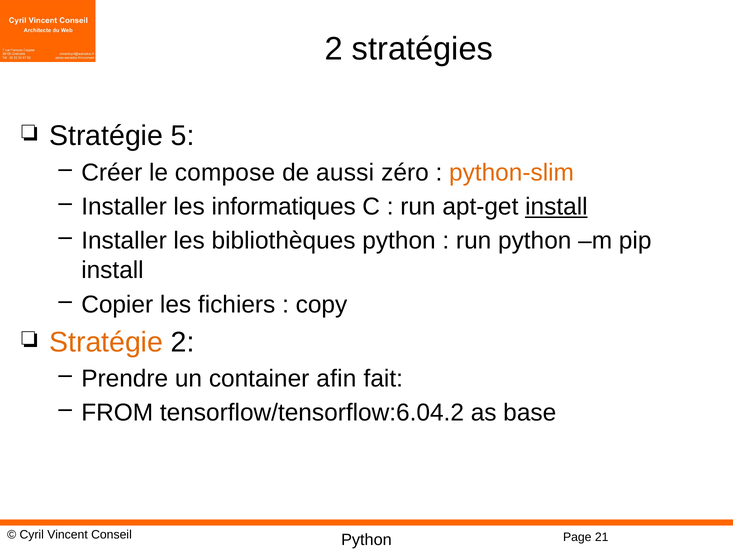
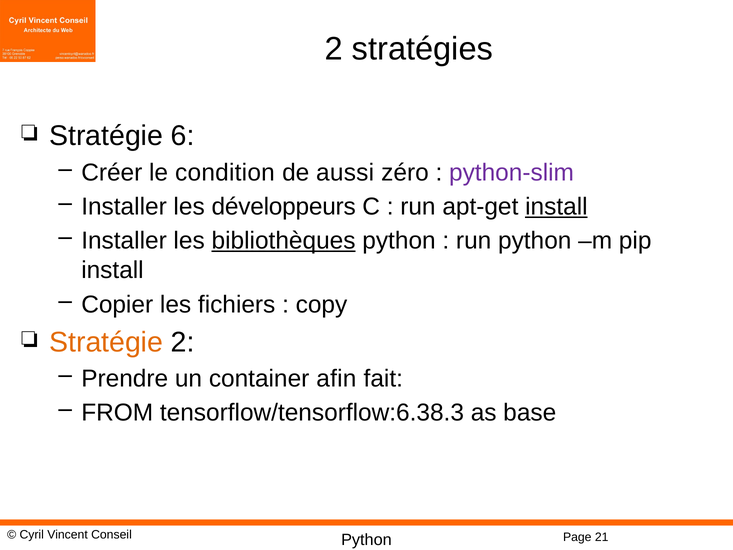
5: 5 -> 6
compose: compose -> condition
python-slim colour: orange -> purple
informatiques: informatiques -> développeurs
bibliothèques underline: none -> present
tensorflow/tensorflow:6.04.2: tensorflow/tensorflow:6.04.2 -> tensorflow/tensorflow:6.38.3
